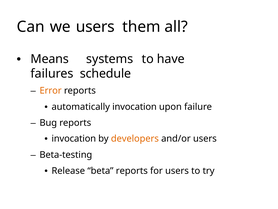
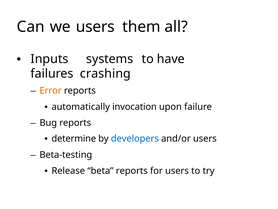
Means: Means -> Inputs
schedule: schedule -> crashing
invocation at (74, 138): invocation -> determine
developers colour: orange -> blue
